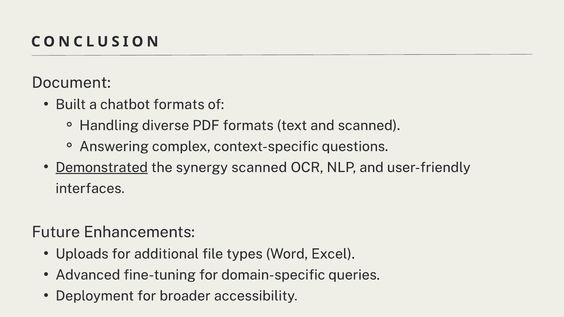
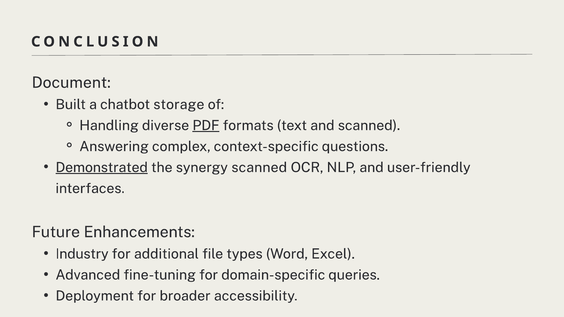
chatbot formats: formats -> storage
PDF underline: none -> present
Uploads: Uploads -> Industry
